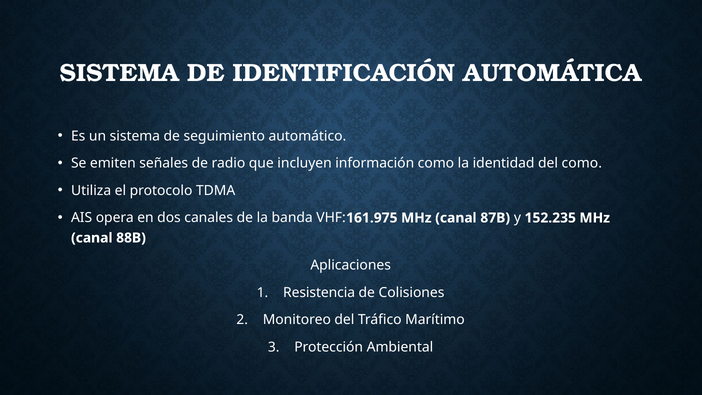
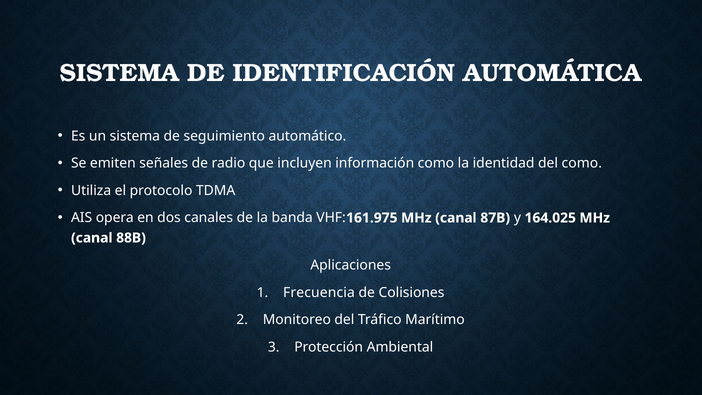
152.235: 152.235 -> 164.025
Resistencia: Resistencia -> Frecuencia
